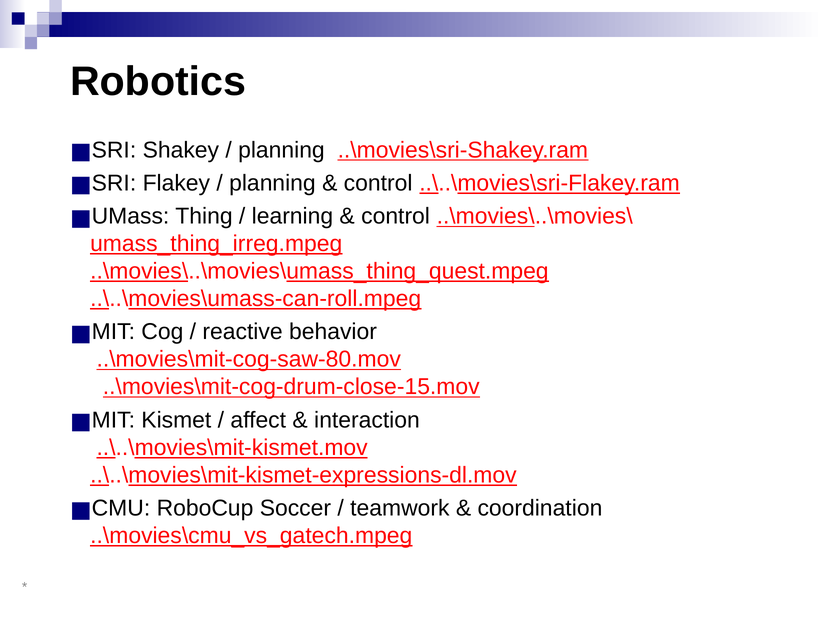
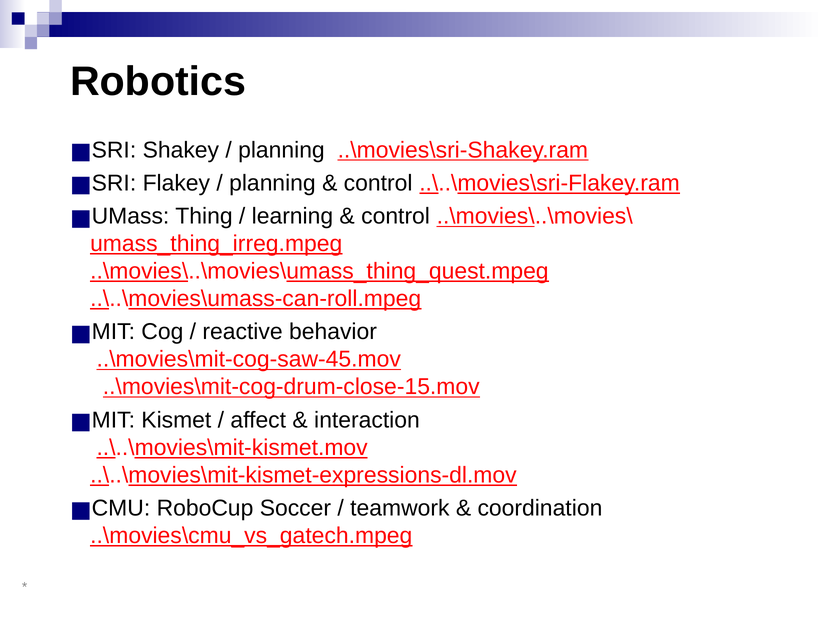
..\movies\mit-cog-saw-80.mov: ..\movies\mit-cog-saw-80.mov -> ..\movies\mit-cog-saw-45.mov
